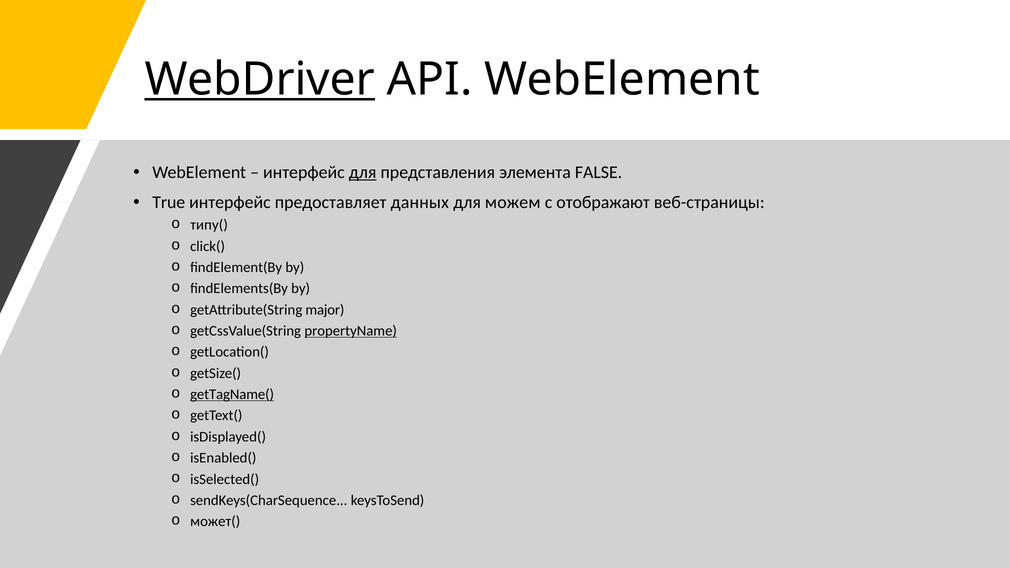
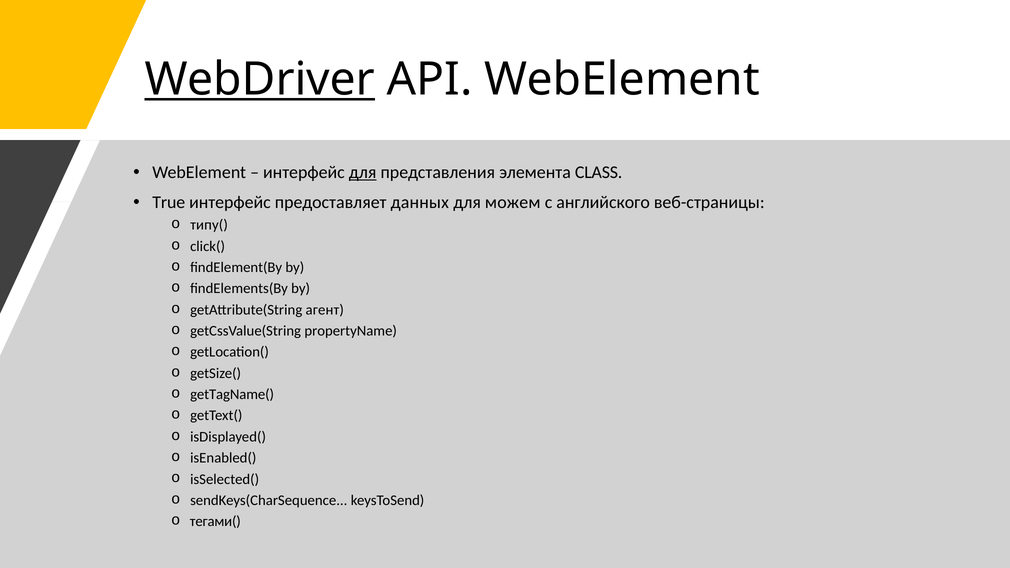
FALSE: FALSE -> CLASS
отображают: отображают -> английского
major: major -> агент
propertyName underline: present -> none
getTagName( underline: present -> none
может(: может( -> тегами(
